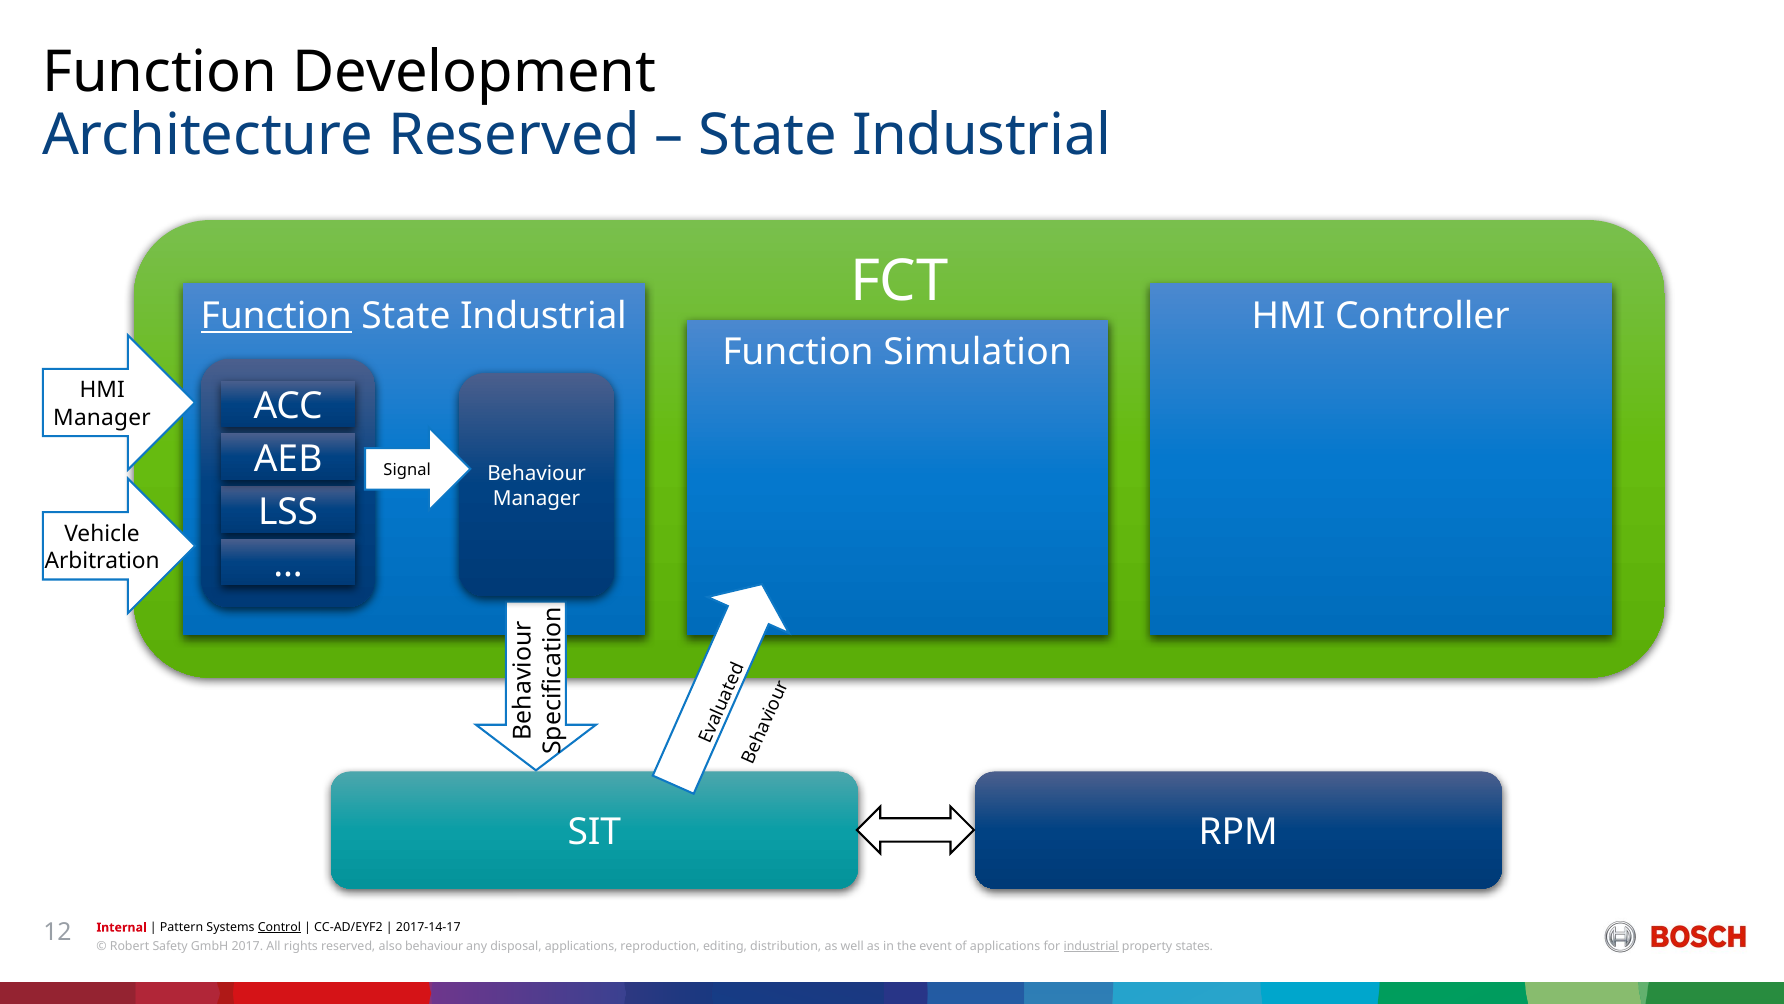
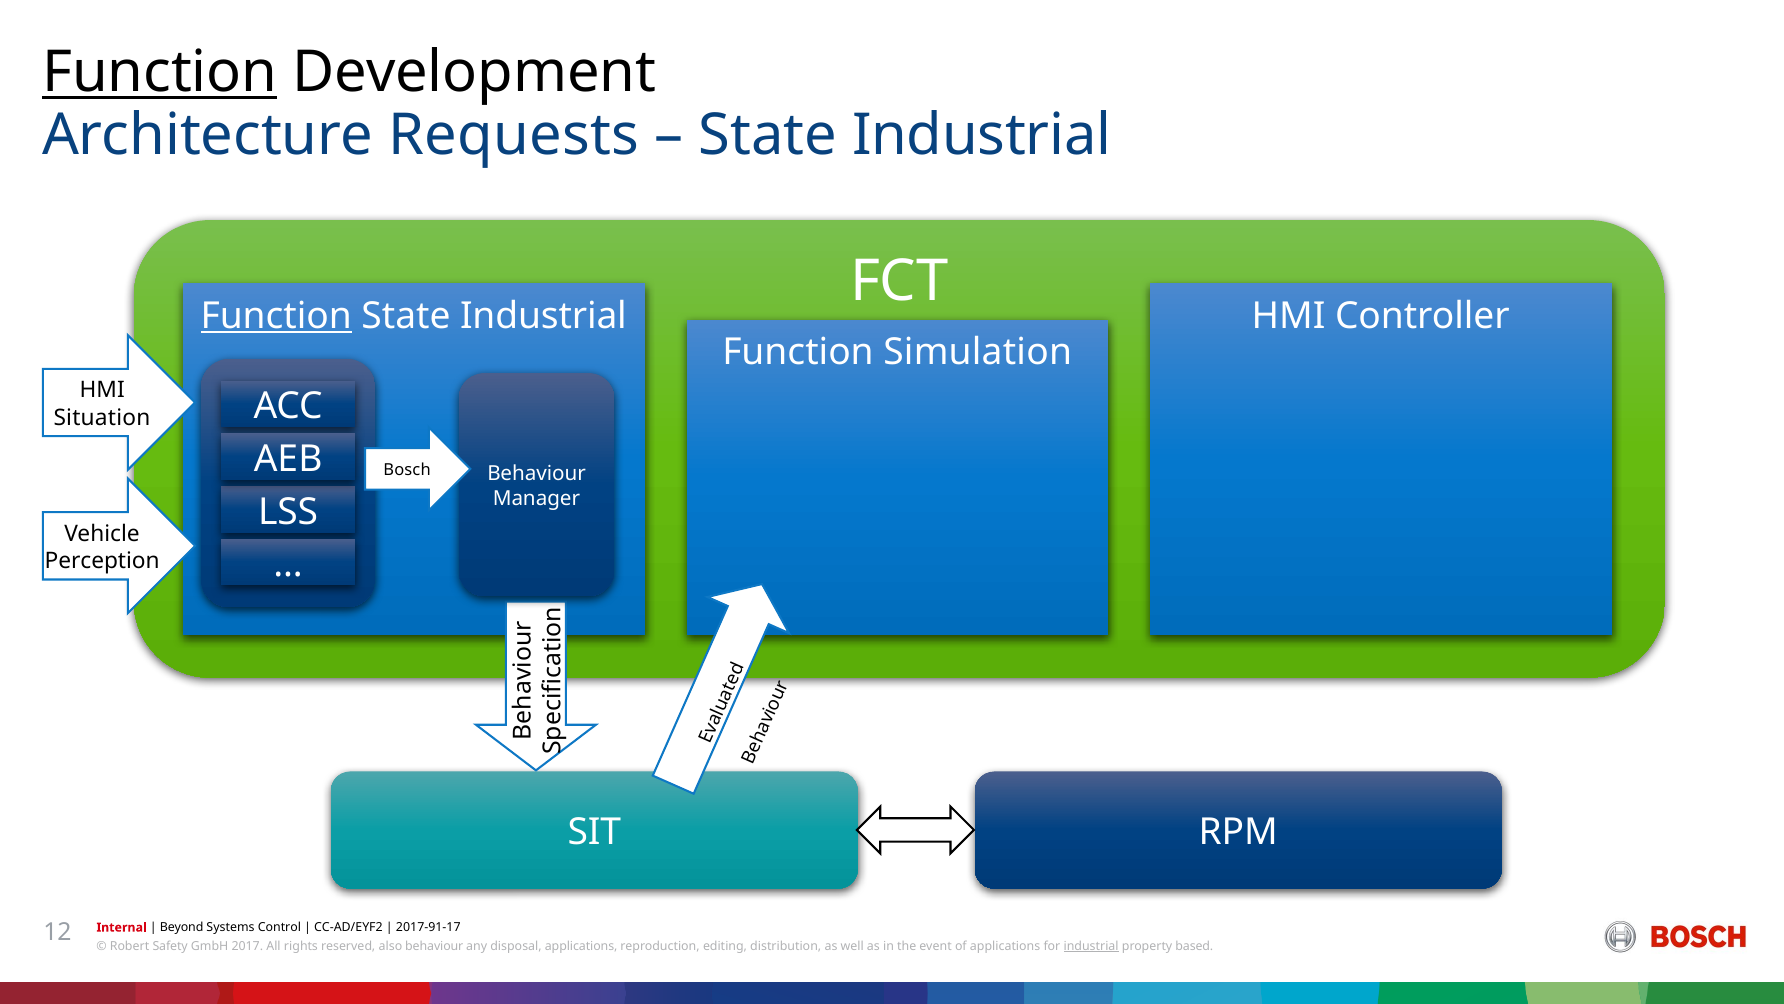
Function at (160, 72) underline: none -> present
Architecture Reserved: Reserved -> Requests
Manager at (102, 418): Manager -> Situation
Signal: Signal -> Bosch
Arbitration: Arbitration -> Perception
Pattern: Pattern -> Beyond
Control underline: present -> none
2017-14-17: 2017-14-17 -> 2017-91-17
states: states -> based
